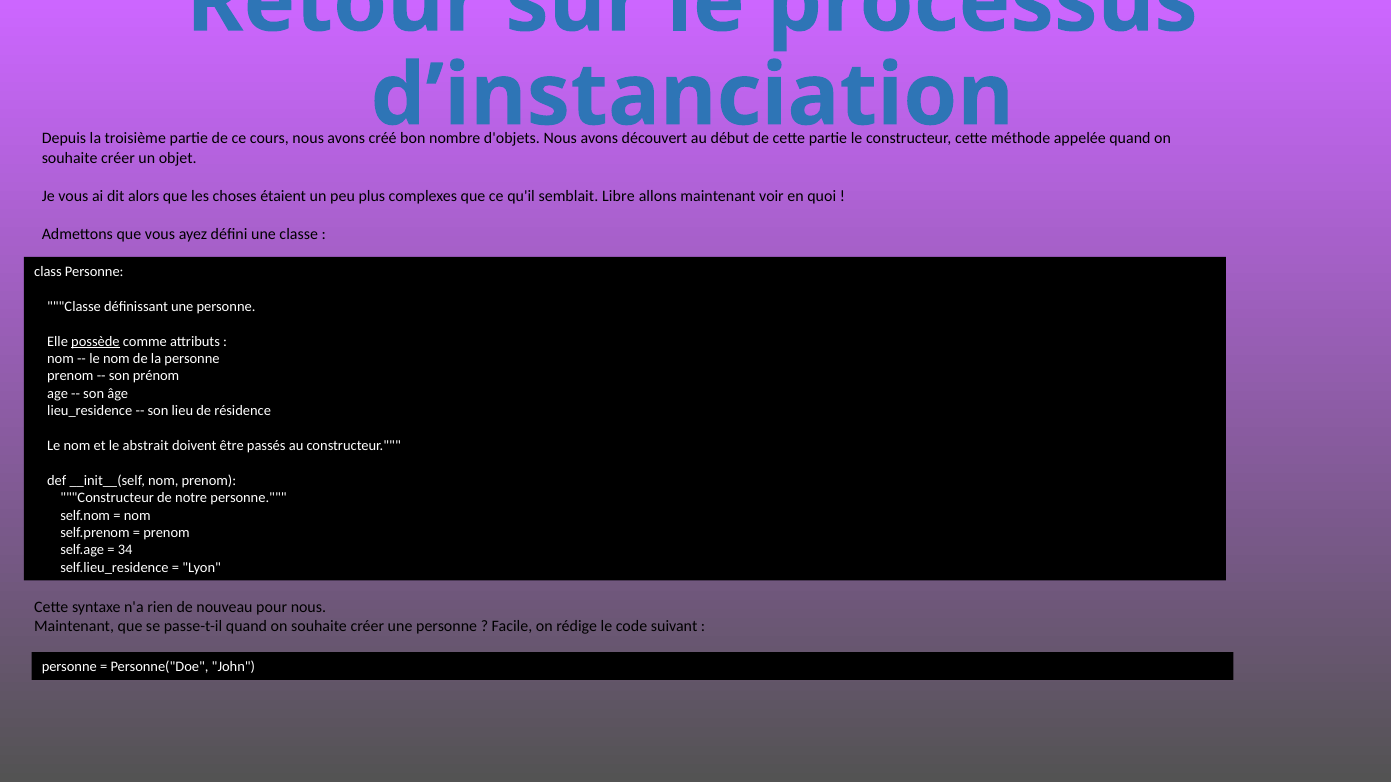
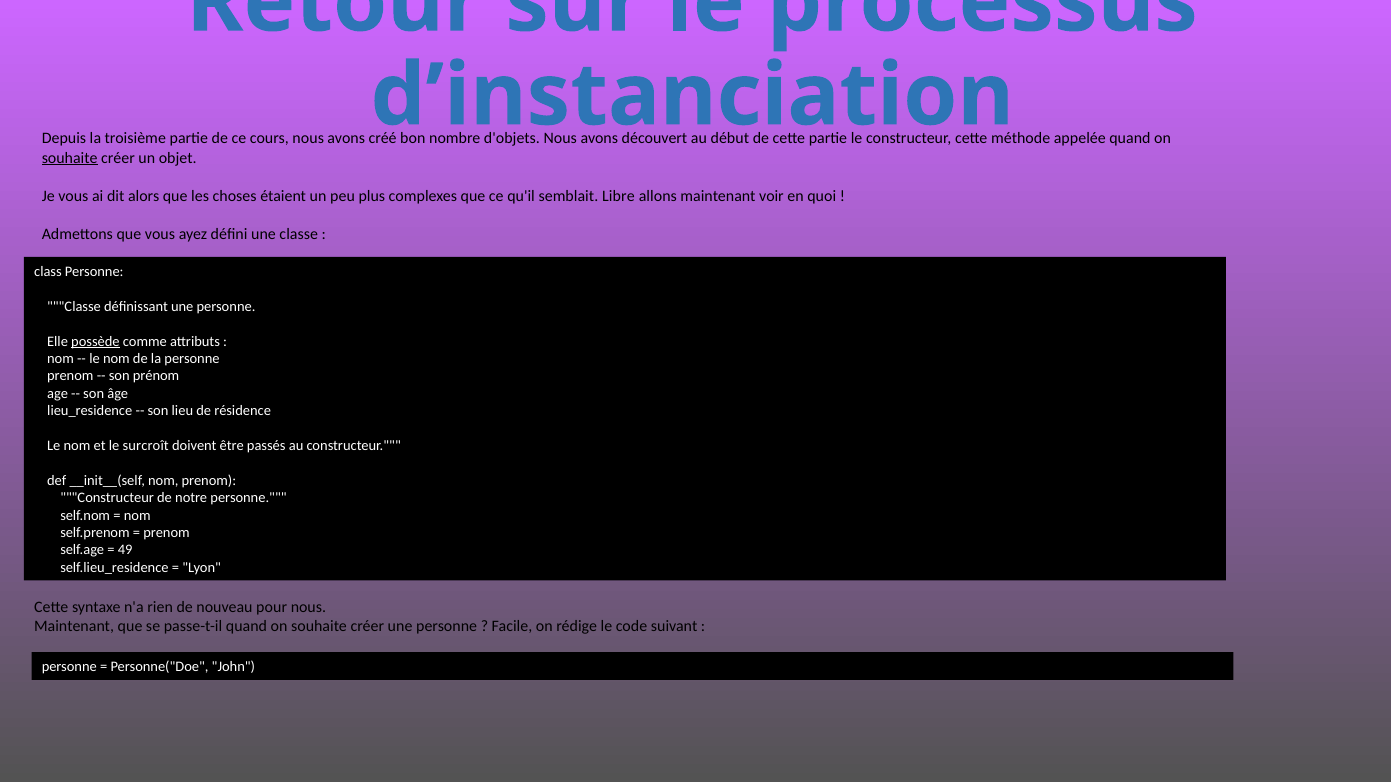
souhaite at (70, 158) underline: none -> present
abstrait: abstrait -> surcroît
34: 34 -> 49
